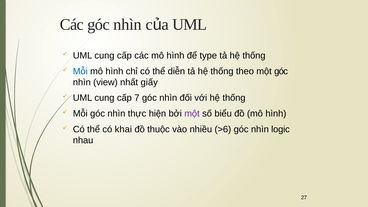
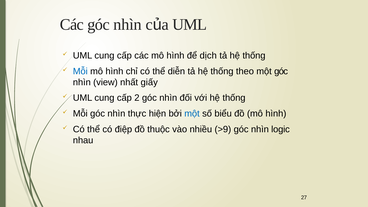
type: type -> dịch
7: 7 -> 2
một at (192, 114) colour: purple -> blue
khai: khai -> điệp
>6: >6 -> >9
